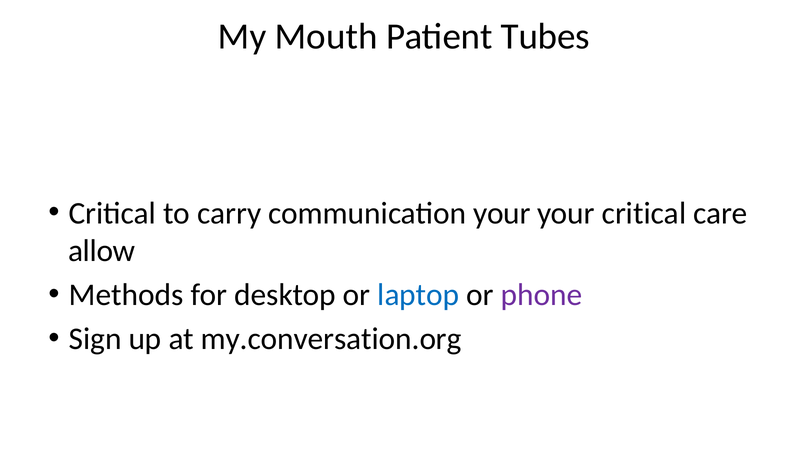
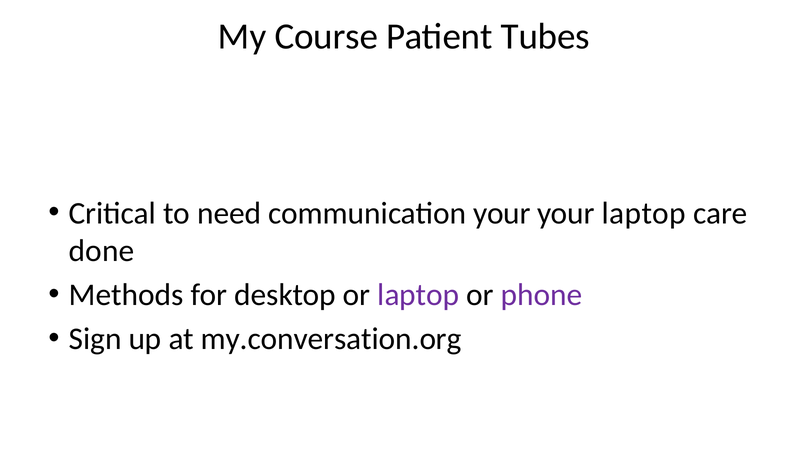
Mouth: Mouth -> Course
carry: carry -> need
your critical: critical -> laptop
allow: allow -> done
laptop at (418, 295) colour: blue -> purple
